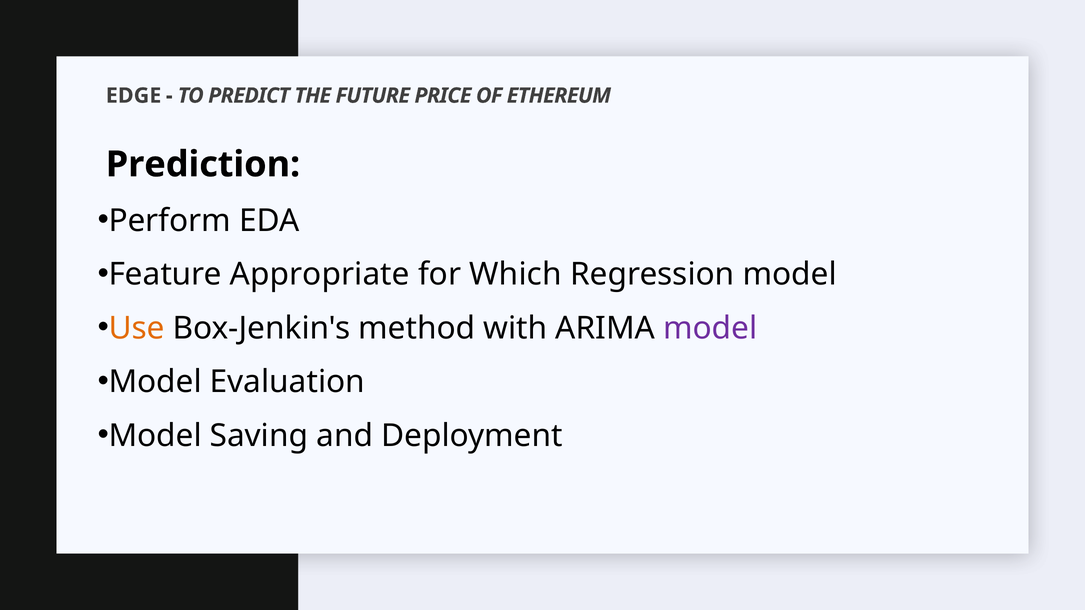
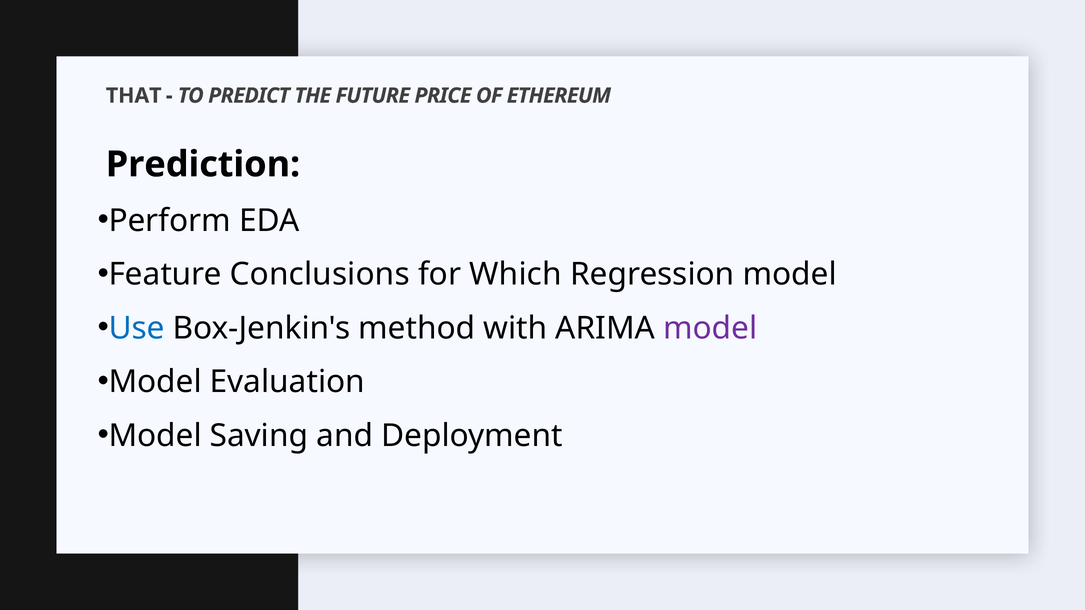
EDGE: EDGE -> THAT
Appropriate: Appropriate -> Conclusions
Use colour: orange -> blue
